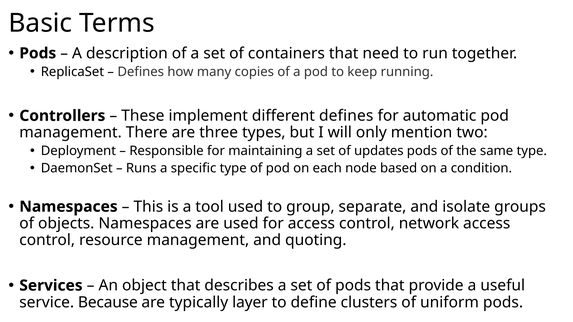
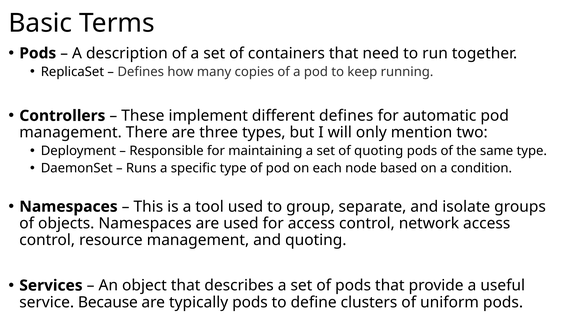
of updates: updates -> quoting
typically layer: layer -> pods
